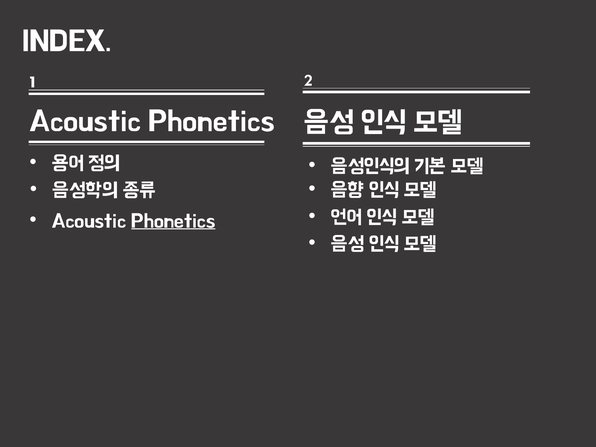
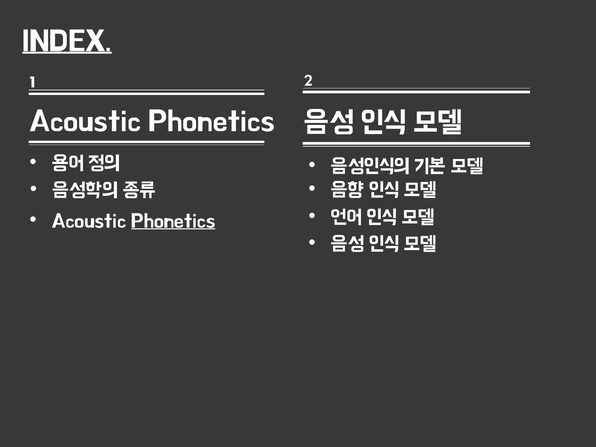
INDEX underline: none -> present
